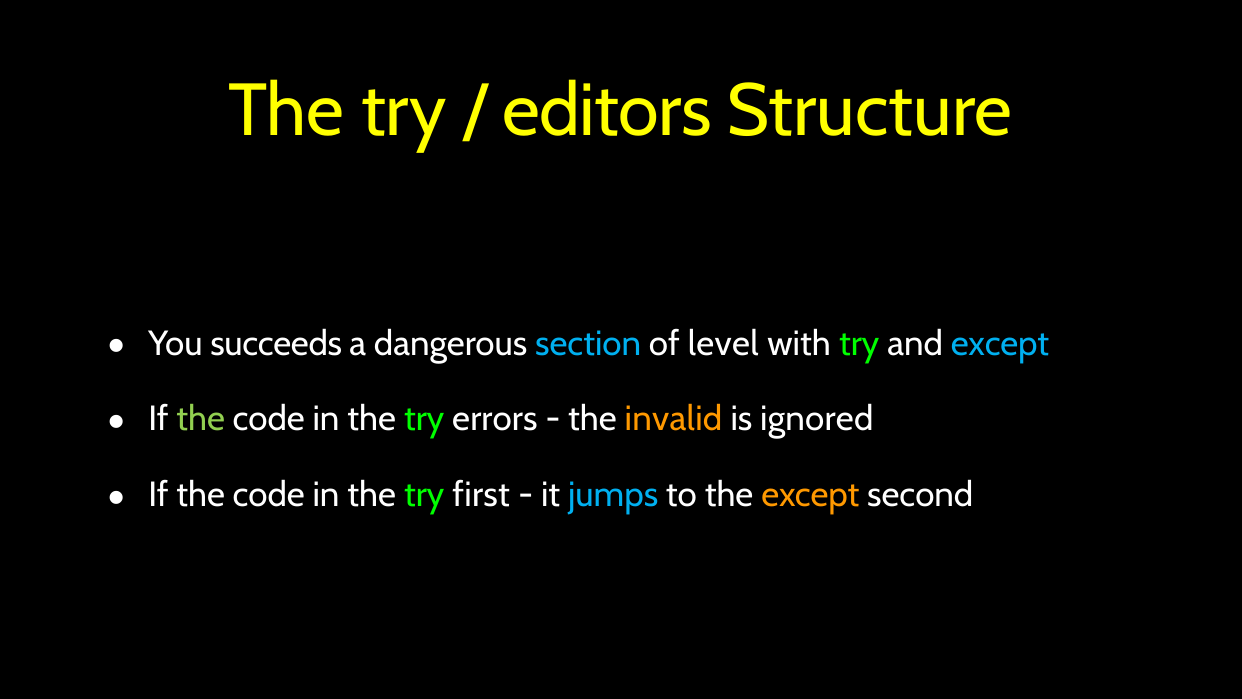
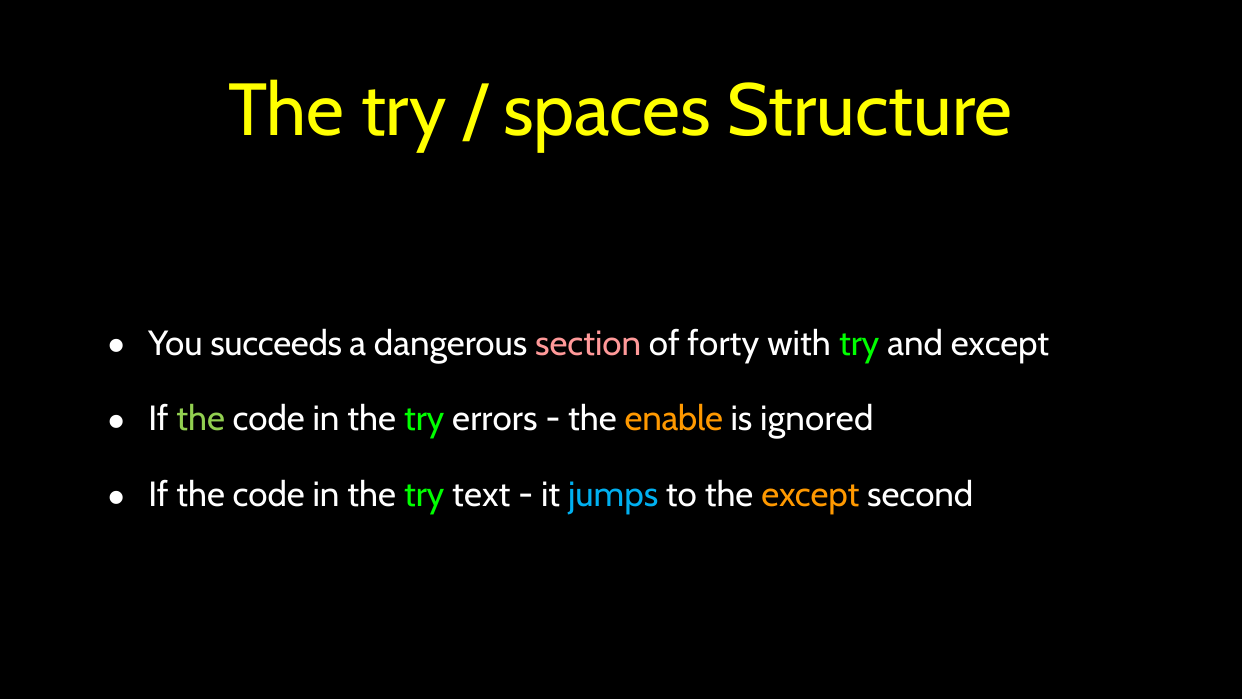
editors: editors -> spaces
section colour: light blue -> pink
level: level -> forty
except at (1000, 343) colour: light blue -> white
invalid: invalid -> enable
first: first -> text
